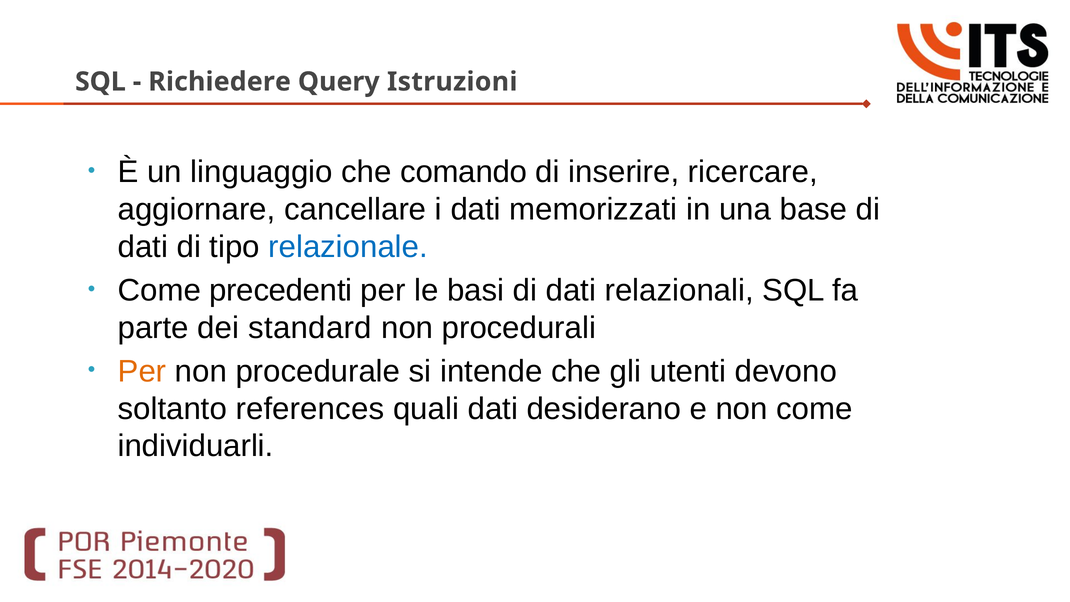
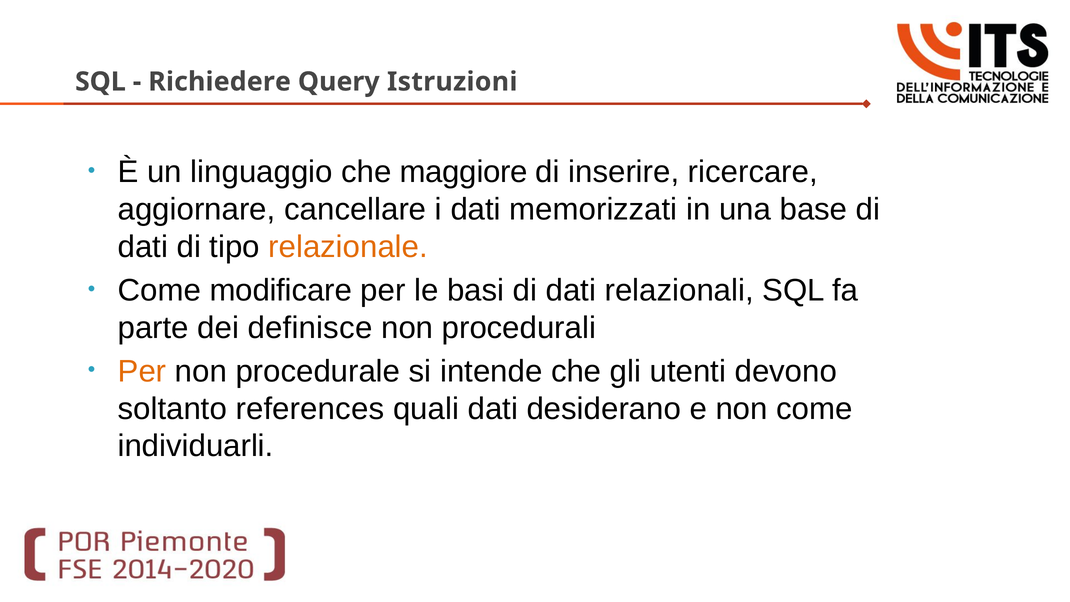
comando: comando -> maggiore
relazionale colour: blue -> orange
precedenti: precedenti -> modificare
standard: standard -> definisce
